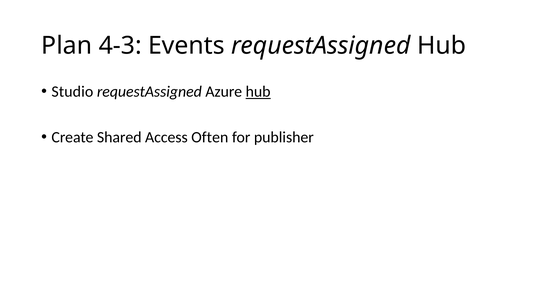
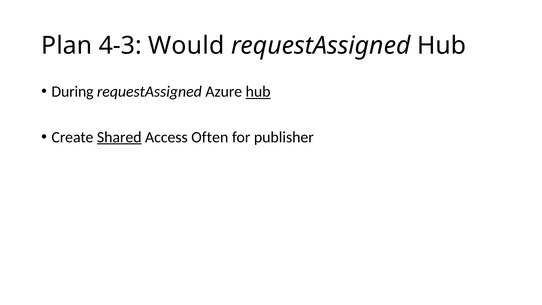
Events: Events -> Would
Studio: Studio -> During
Shared underline: none -> present
